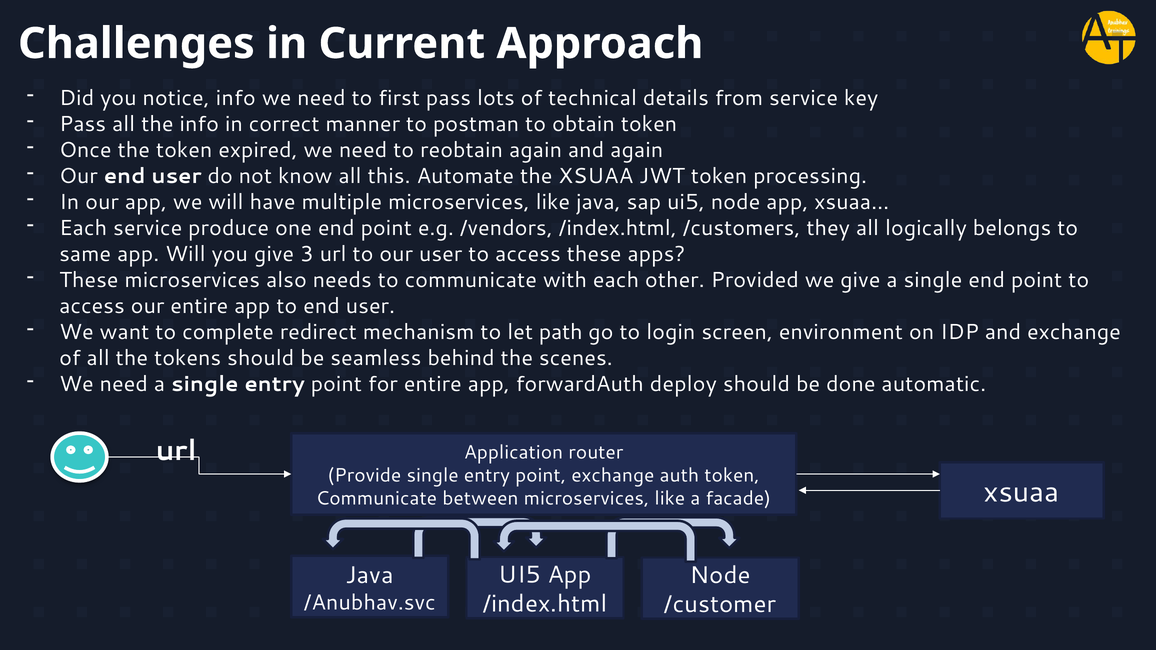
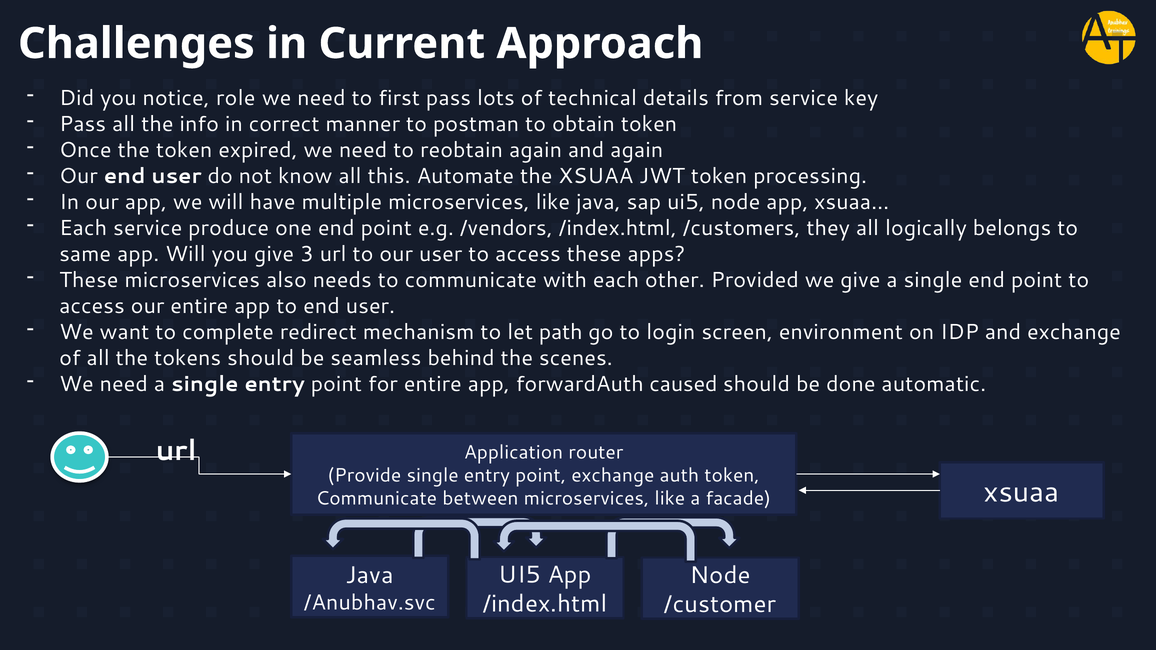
notice info: info -> role
deploy: deploy -> caused
